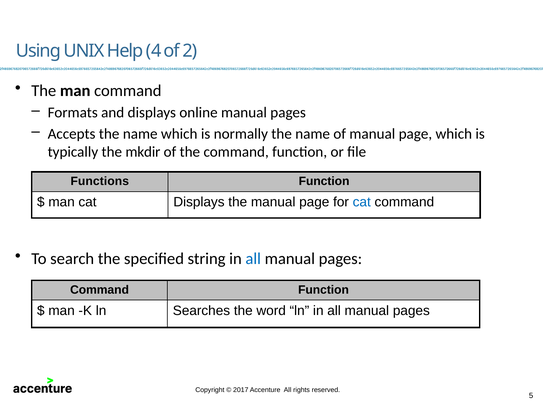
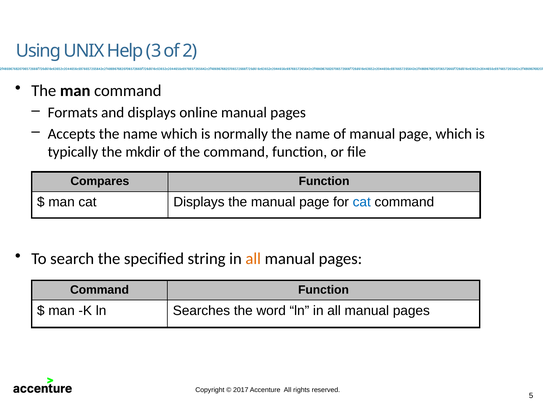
4: 4 -> 3
Functions: Functions -> Compares
all at (253, 259) colour: blue -> orange
